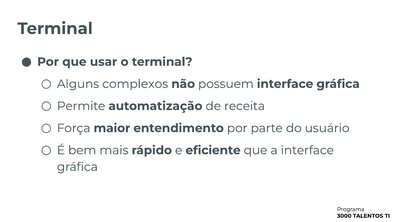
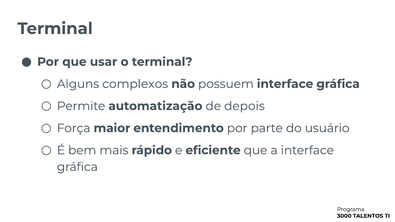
receita: receita -> depois
